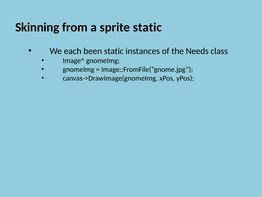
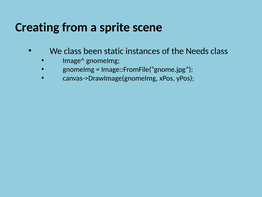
Skinning: Skinning -> Creating
sprite static: static -> scene
We each: each -> class
